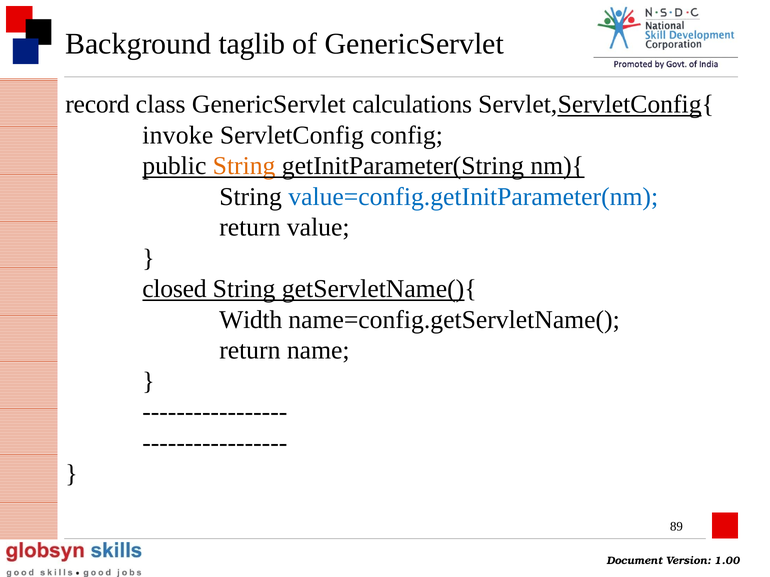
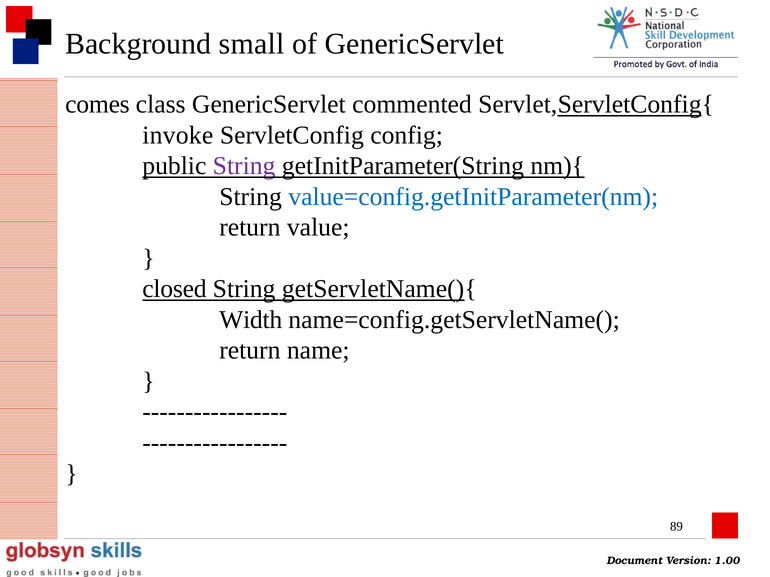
taglib: taglib -> small
record: record -> comes
calculations: calculations -> commented
String at (244, 166) colour: orange -> purple
